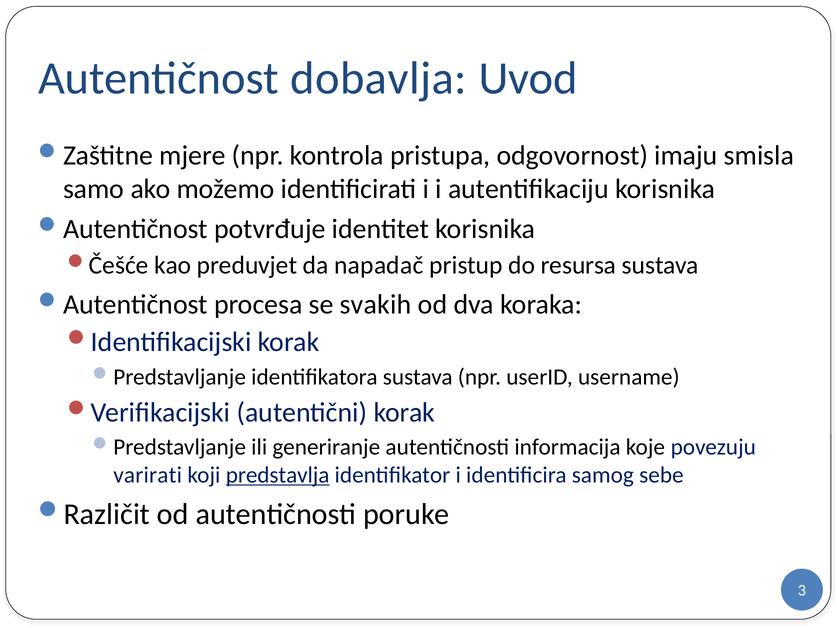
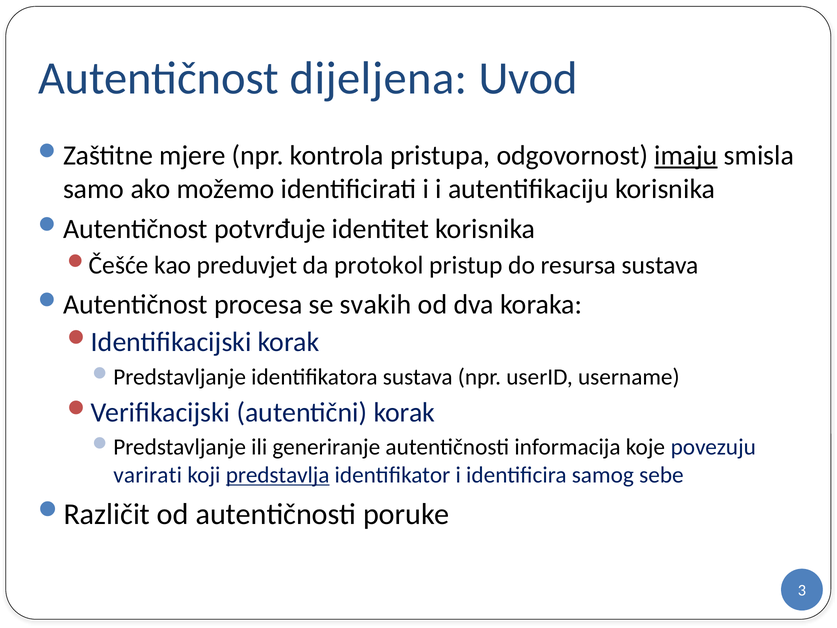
dobavlja: dobavlja -> dijeljena
imaju underline: none -> present
napadač: napadač -> protokol
